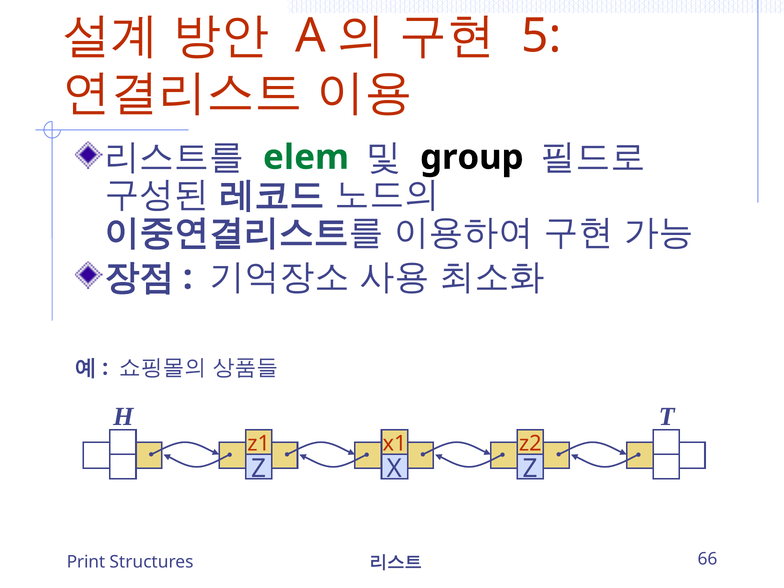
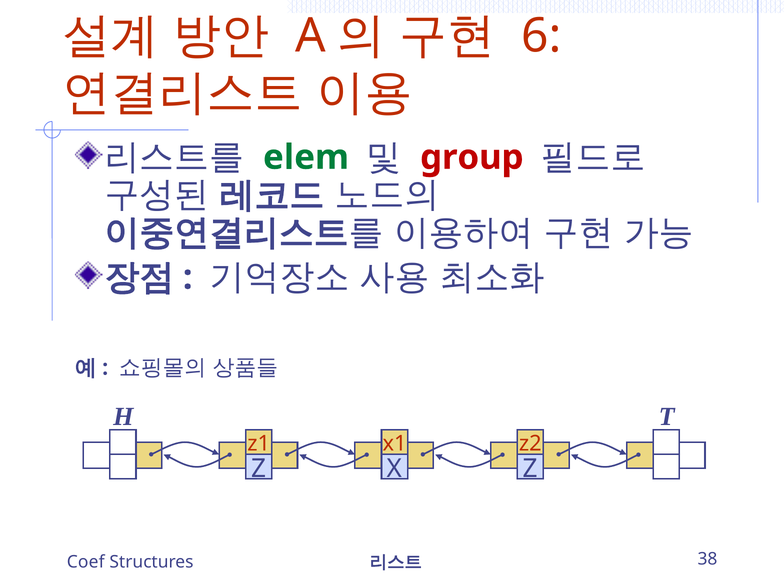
5: 5 -> 6
group colour: black -> red
Print: Print -> Coef
66: 66 -> 38
